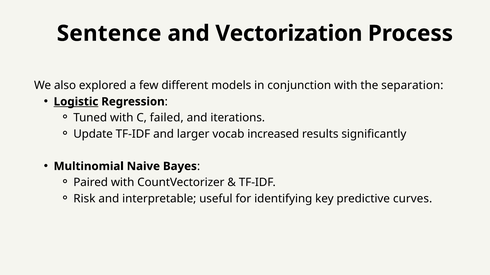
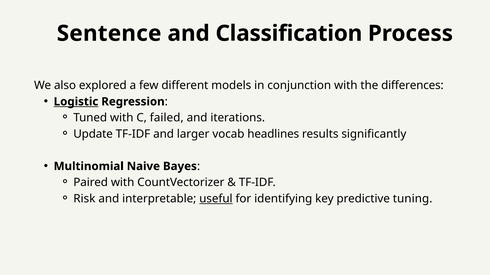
Vectorization: Vectorization -> Classification
separation: separation -> differences
increased: increased -> headlines
useful underline: none -> present
curves: curves -> tuning
